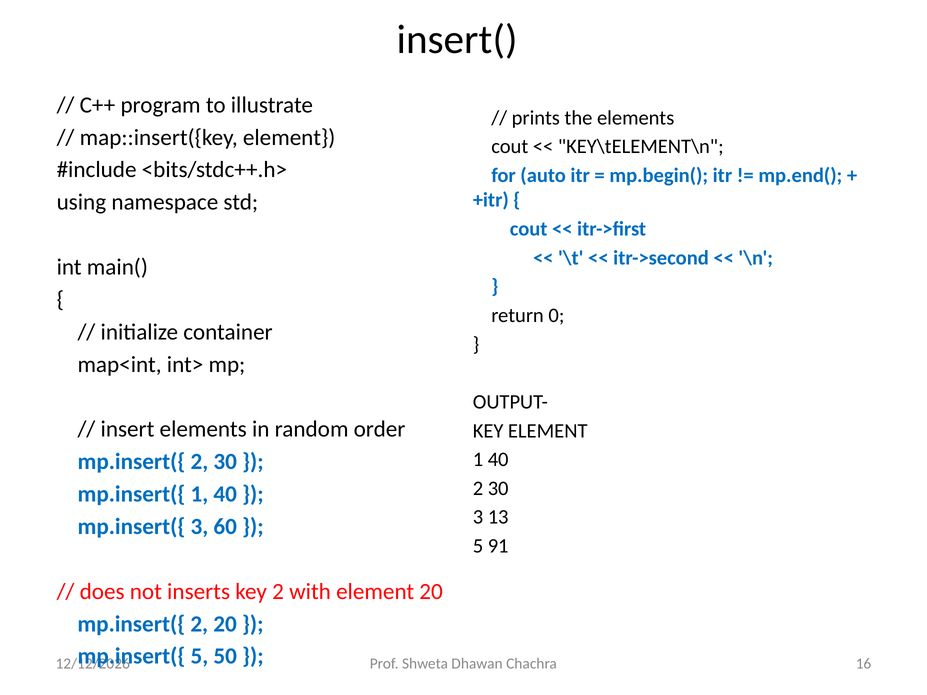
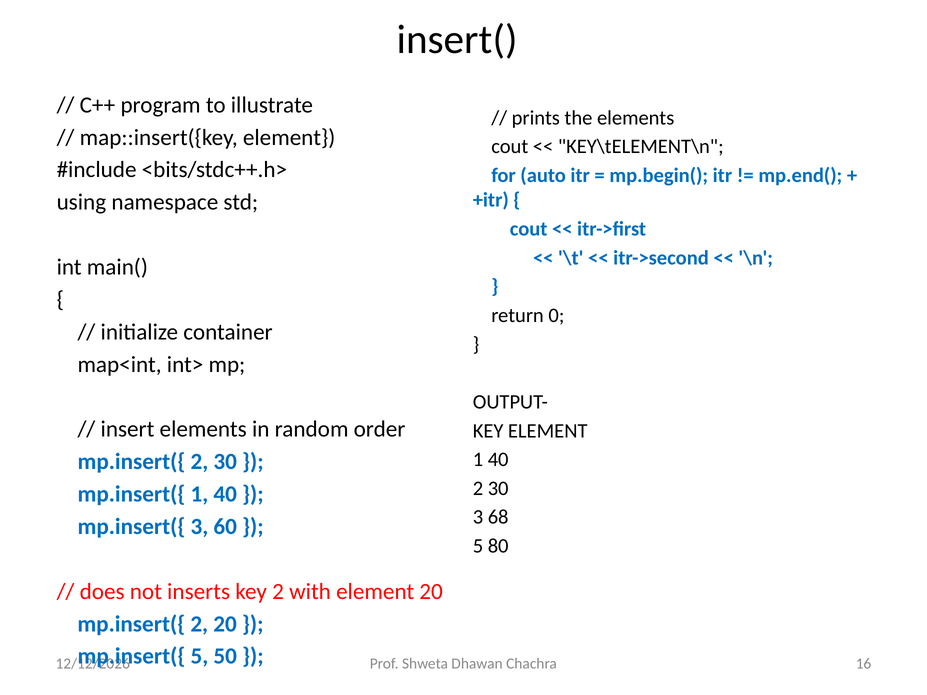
13: 13 -> 68
91: 91 -> 80
